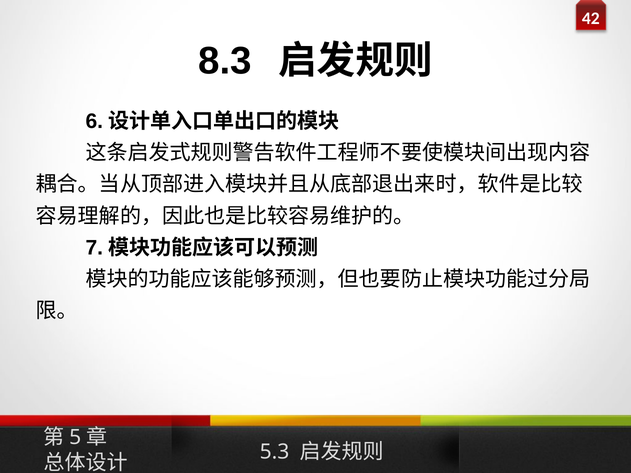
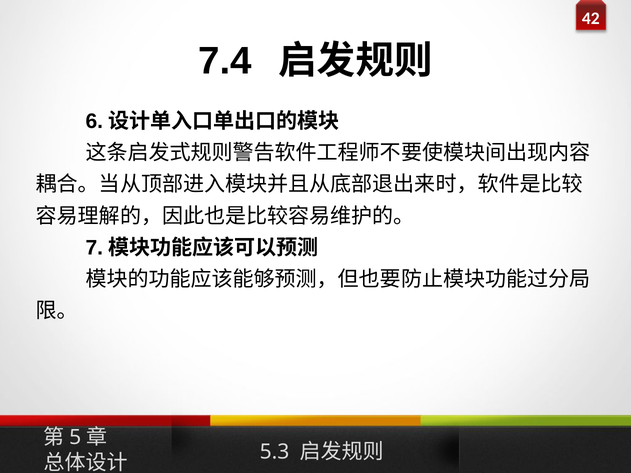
8.3: 8.3 -> 7.4
